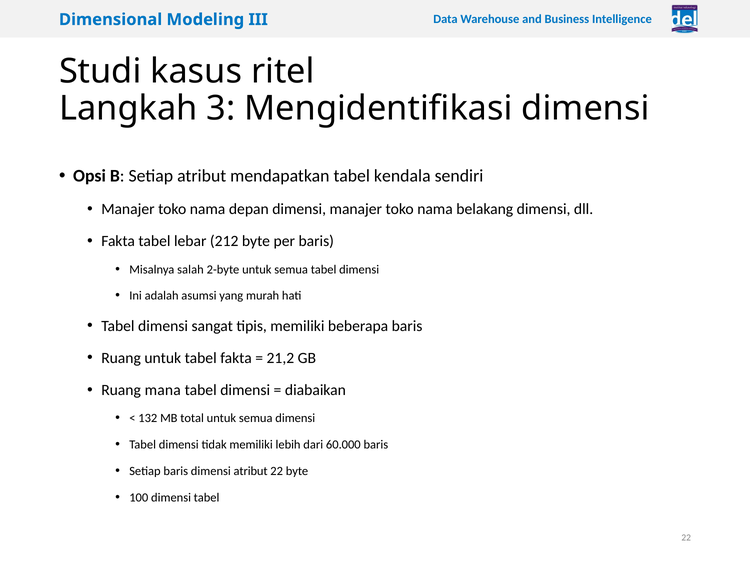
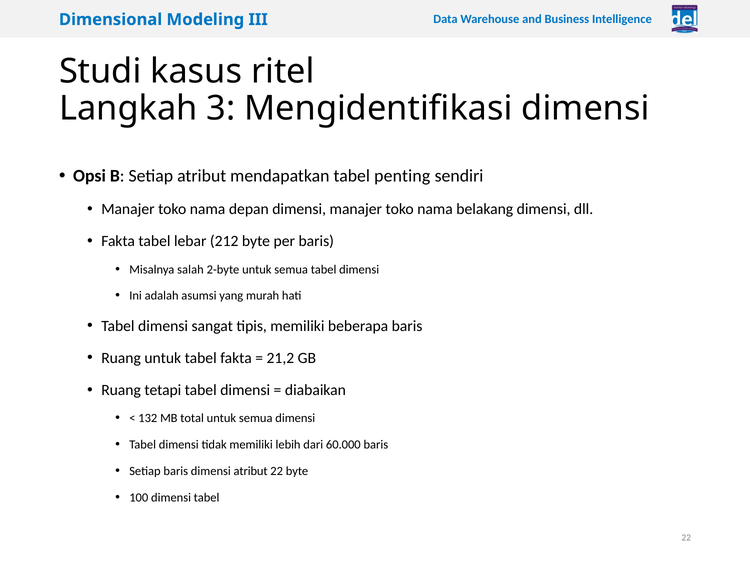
kendala: kendala -> penting
mana: mana -> tetapi
